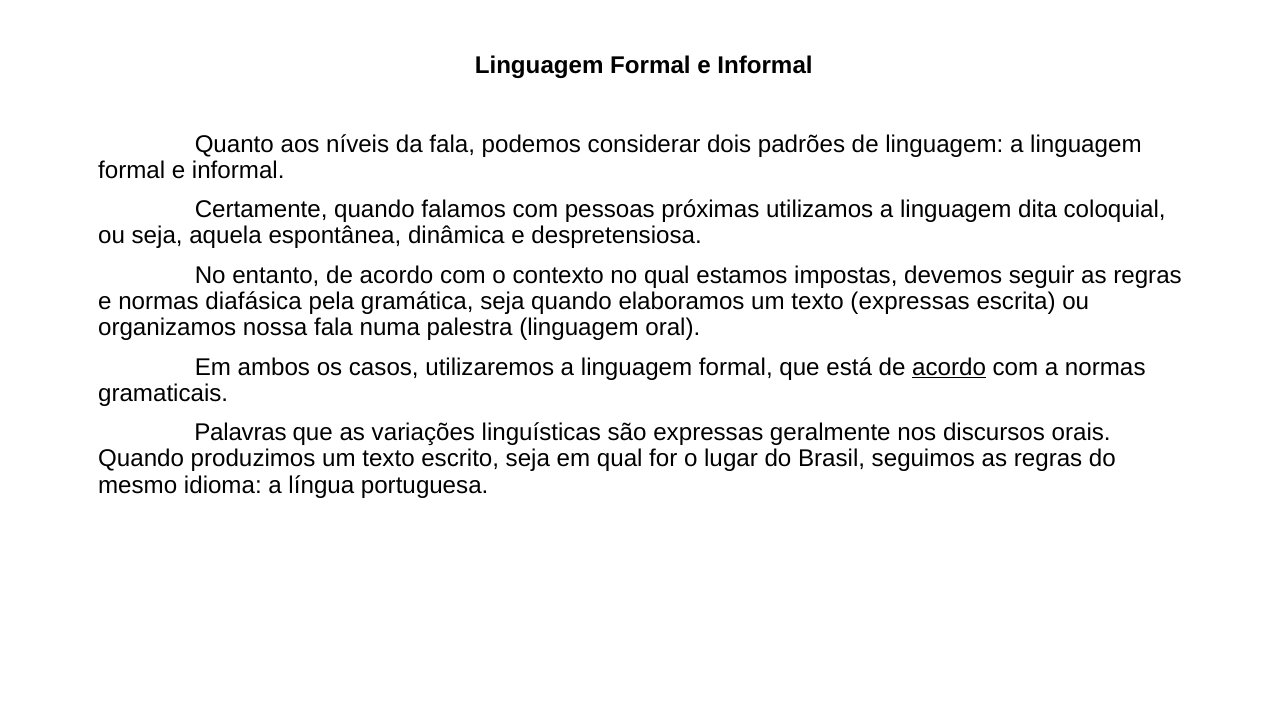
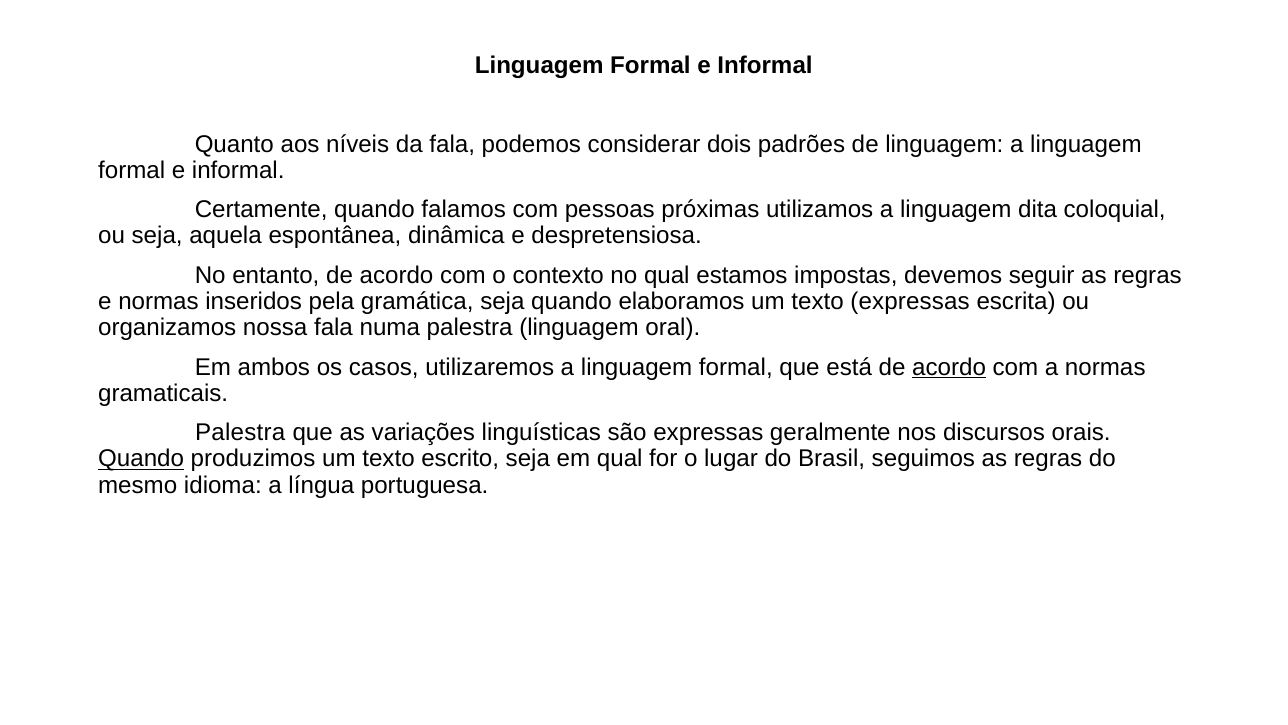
diafásica: diafásica -> inseridos
Palavras at (240, 433): Palavras -> Palestra
Quando at (141, 459) underline: none -> present
